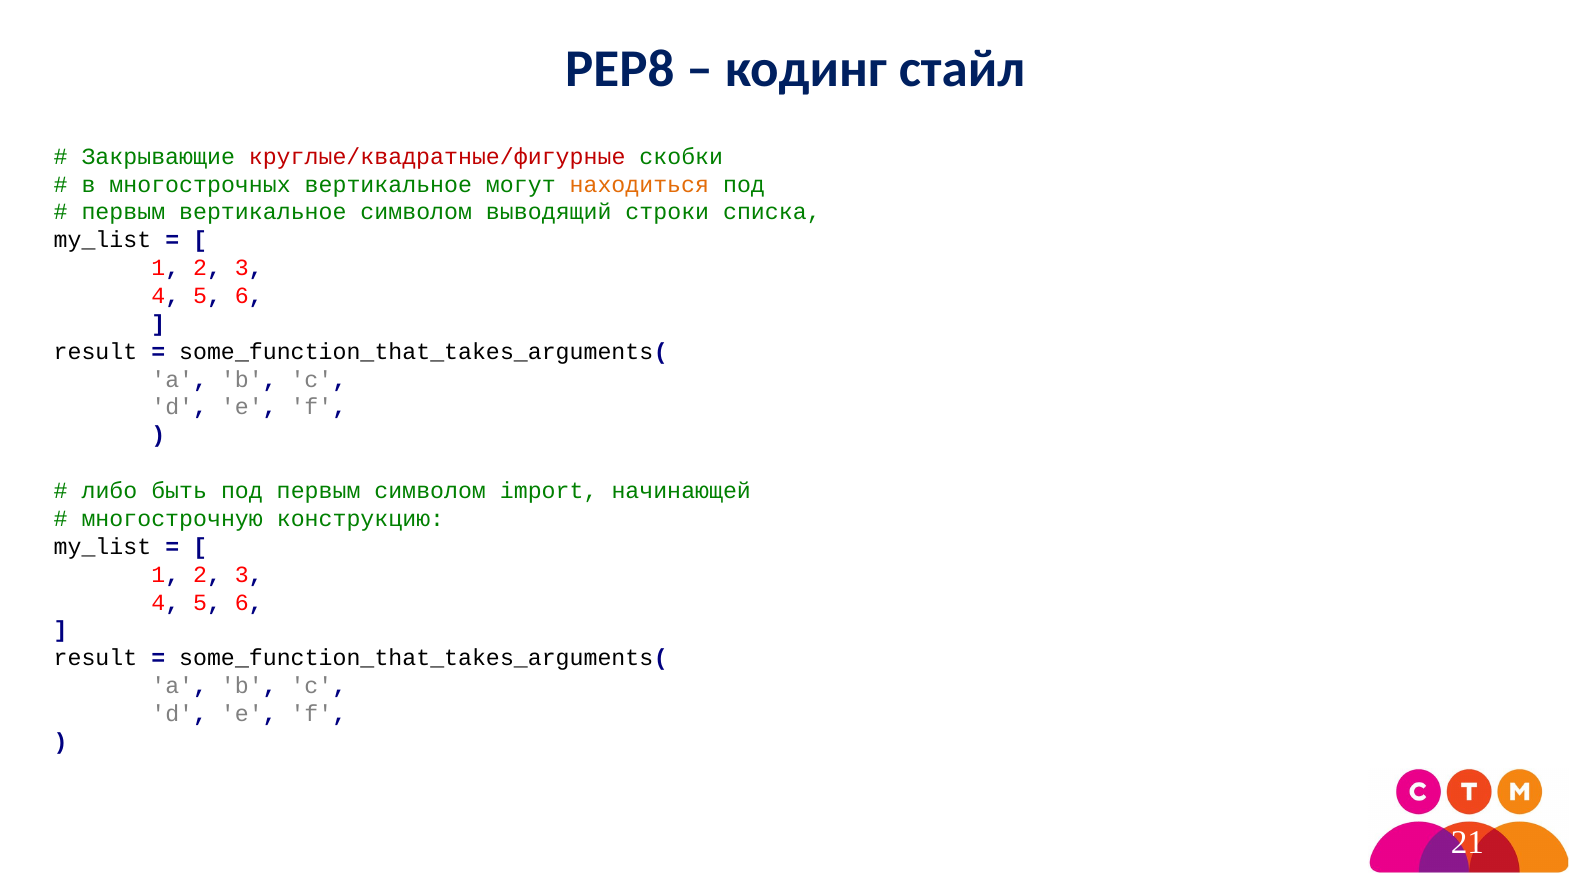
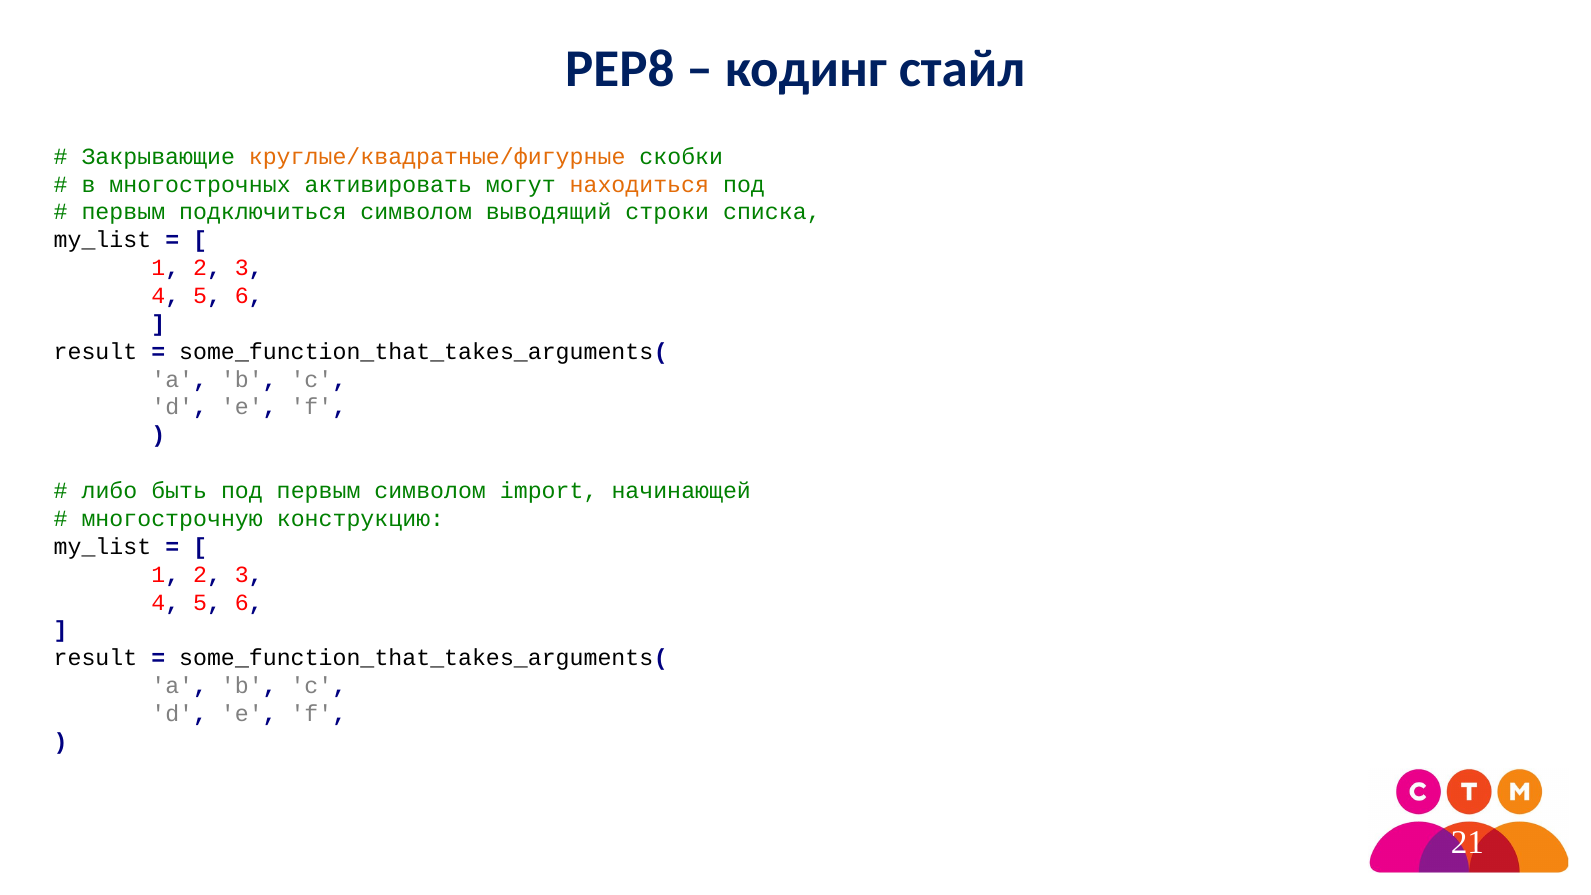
круглые/квадратные/фигурные colour: red -> orange
многострочных вертикальное: вертикальное -> активировать
первым вертикальное: вертикальное -> подключиться
